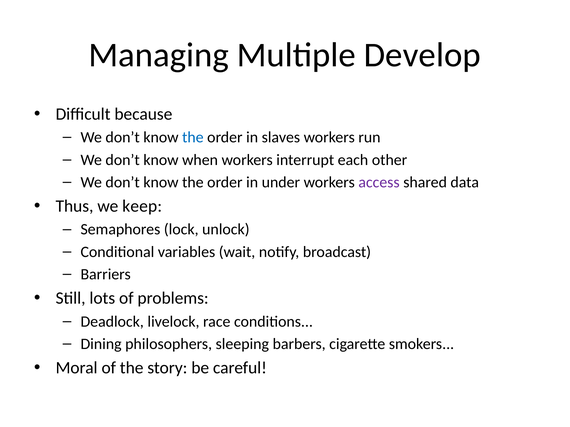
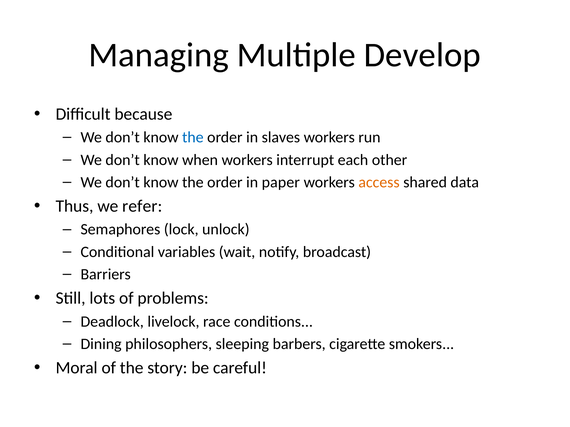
under: under -> paper
access colour: purple -> orange
keep: keep -> refer
